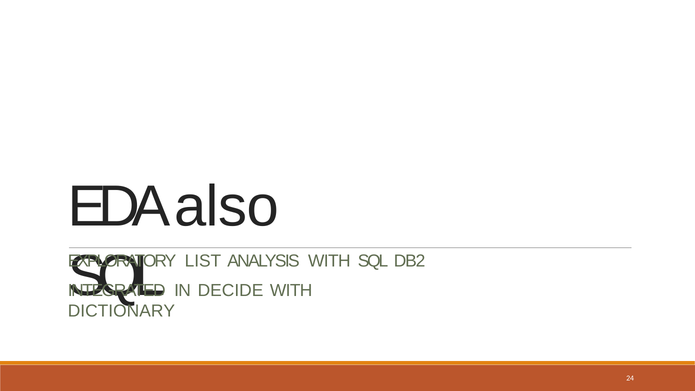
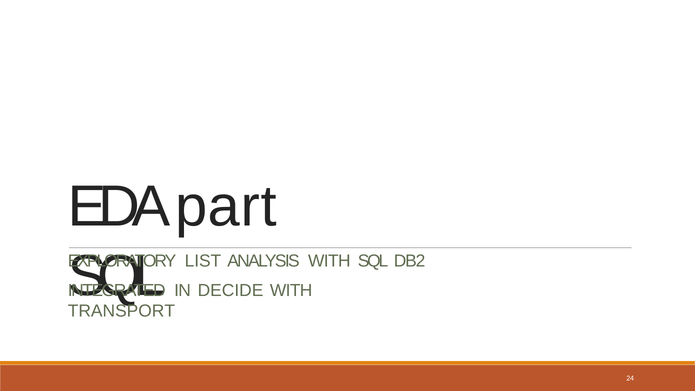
also: also -> part
DICTIONARY: DICTIONARY -> TRANSPORT
